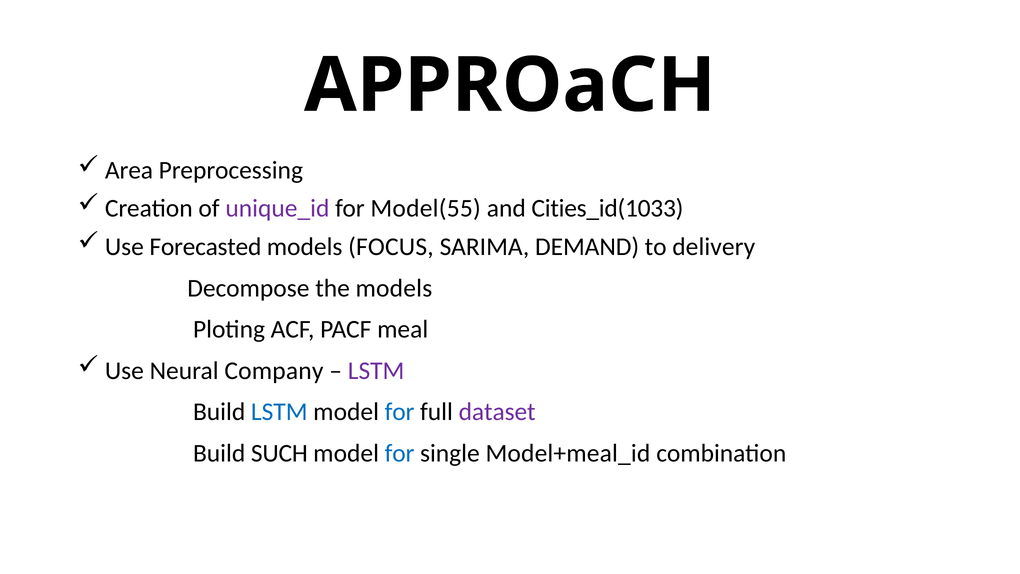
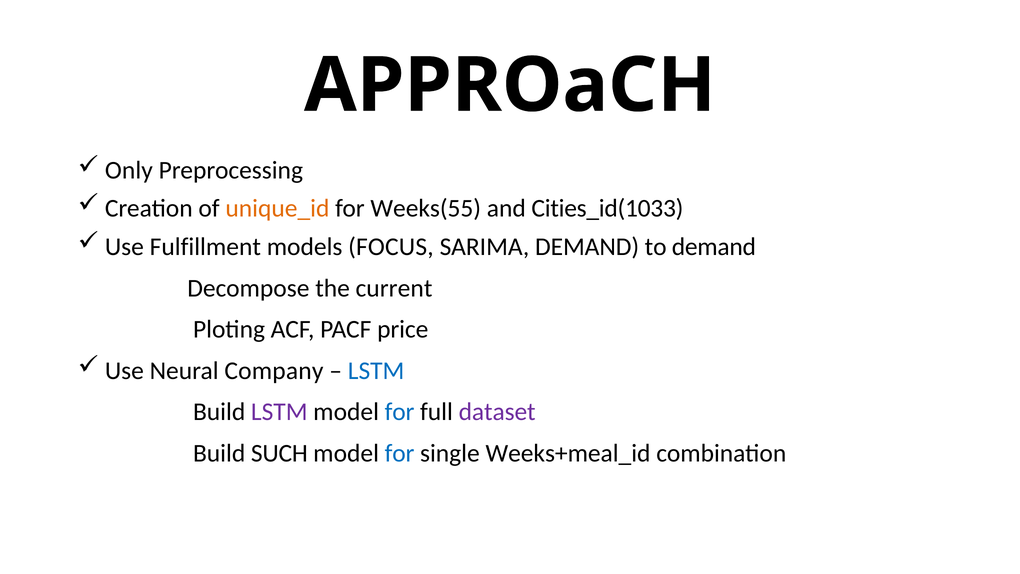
Area: Area -> Only
unique_id colour: purple -> orange
Model(55: Model(55 -> Weeks(55
Forecasted: Forecasted -> Fulfillment
to delivery: delivery -> demand
the models: models -> current
meal: meal -> price
LSTM at (376, 371) colour: purple -> blue
LSTM at (279, 412) colour: blue -> purple
Model+meal_id: Model+meal_id -> Weeks+meal_id
